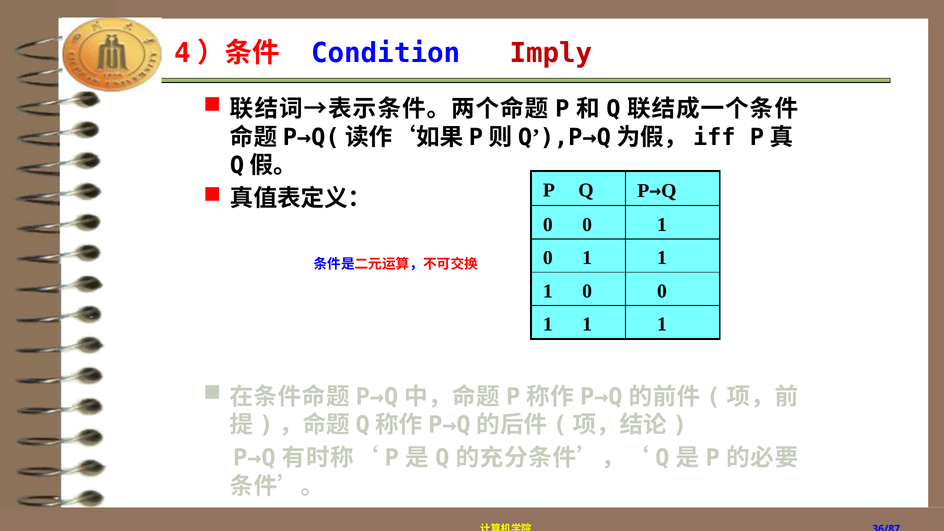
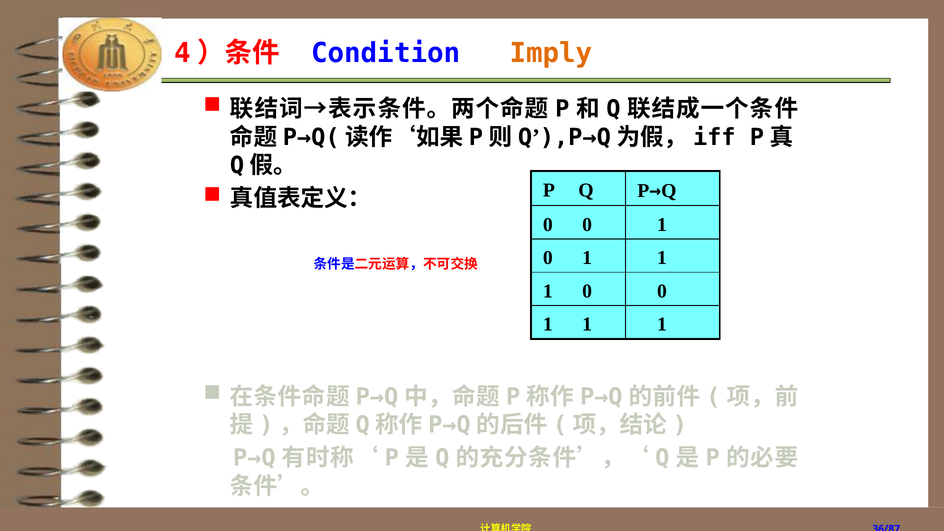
Imply colour: red -> orange
